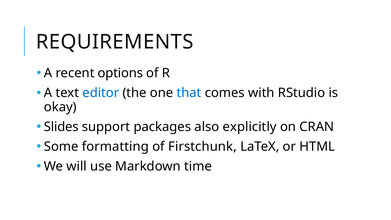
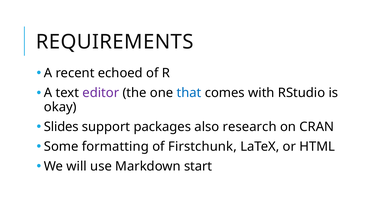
options: options -> echoed
editor colour: blue -> purple
explicitly: explicitly -> research
time: time -> start
